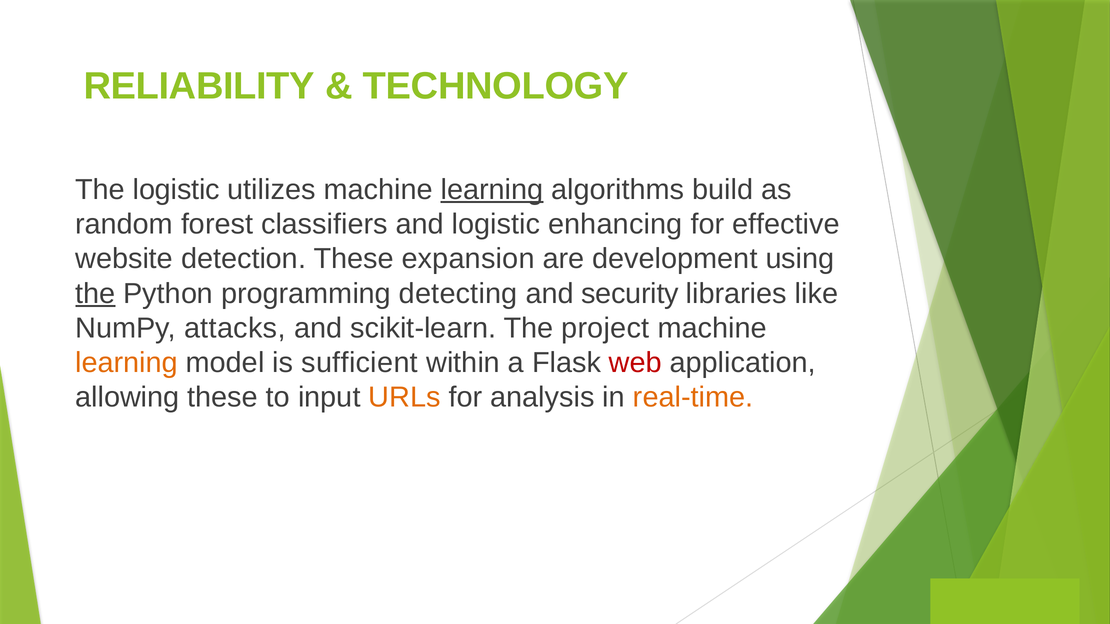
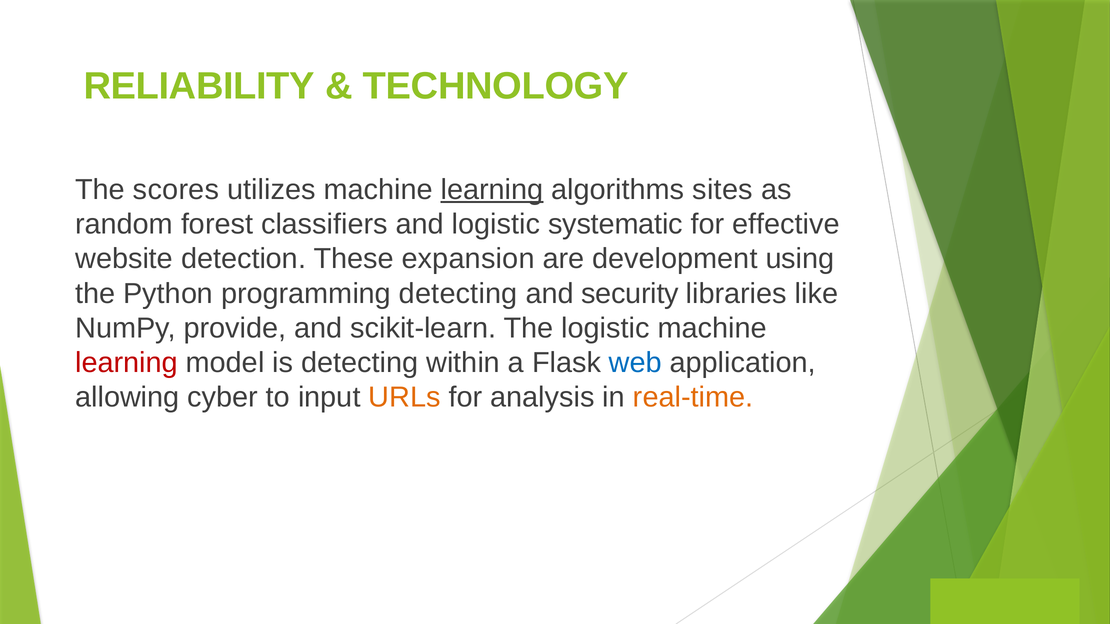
The logistic: logistic -> scores
build: build -> sites
enhancing: enhancing -> systematic
the at (95, 294) underline: present -> none
attacks: attacks -> provide
The project: project -> logistic
learning at (127, 363) colour: orange -> red
is sufficient: sufficient -> detecting
web colour: red -> blue
allowing these: these -> cyber
